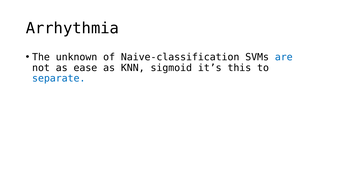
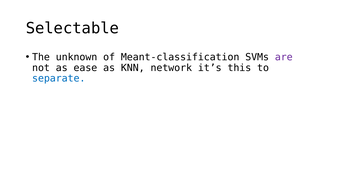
Arrhythmia: Arrhythmia -> Selectable
Naive-classification: Naive-classification -> Meant-classification
are colour: blue -> purple
sigmoid: sigmoid -> network
